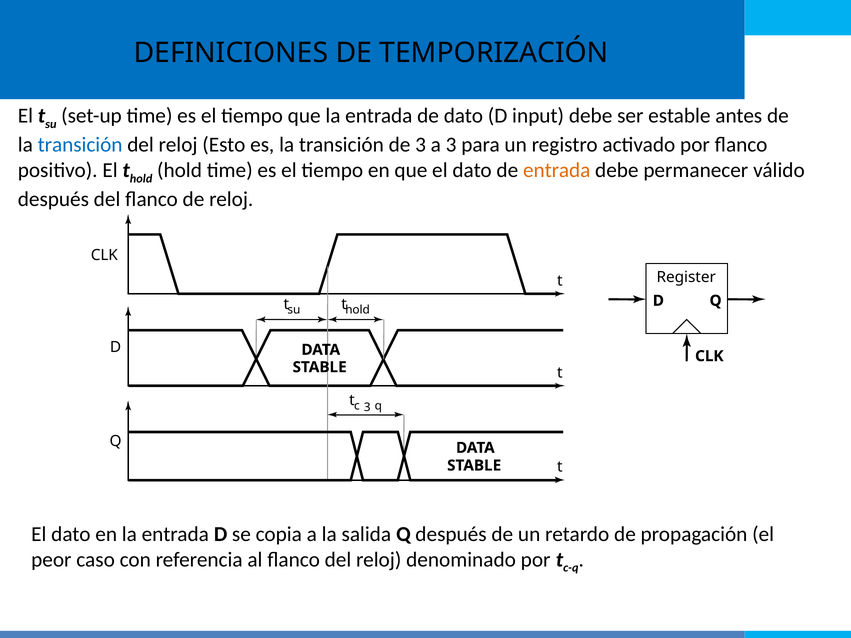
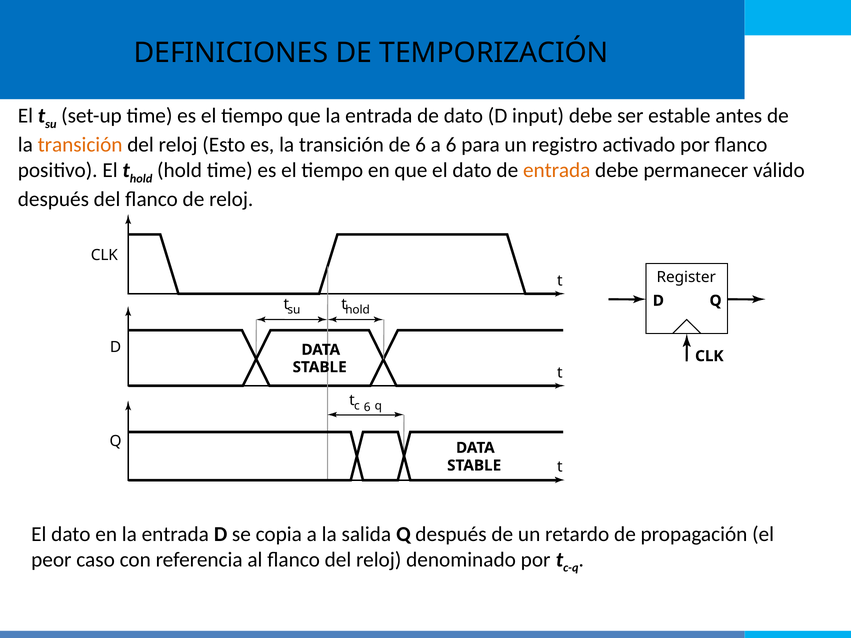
transición at (80, 145) colour: blue -> orange
de 3: 3 -> 6
a 3: 3 -> 6
c 3: 3 -> 6
